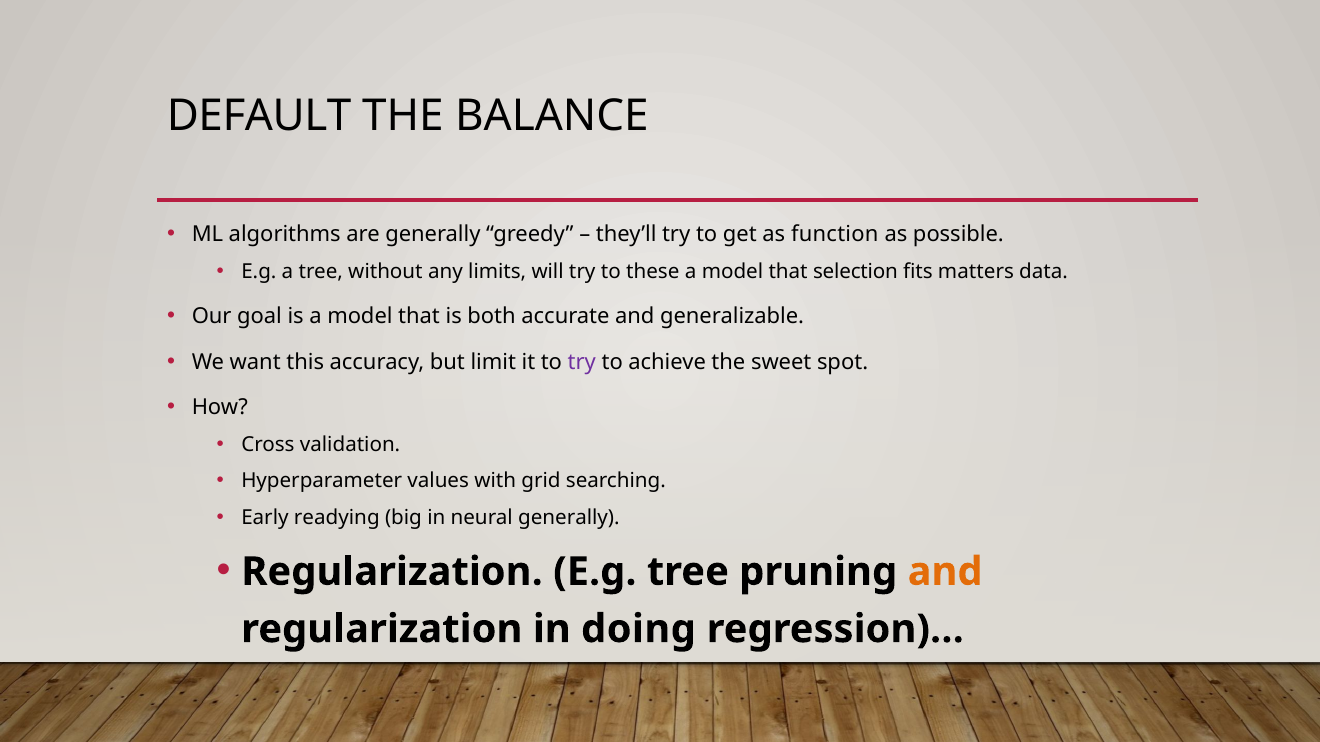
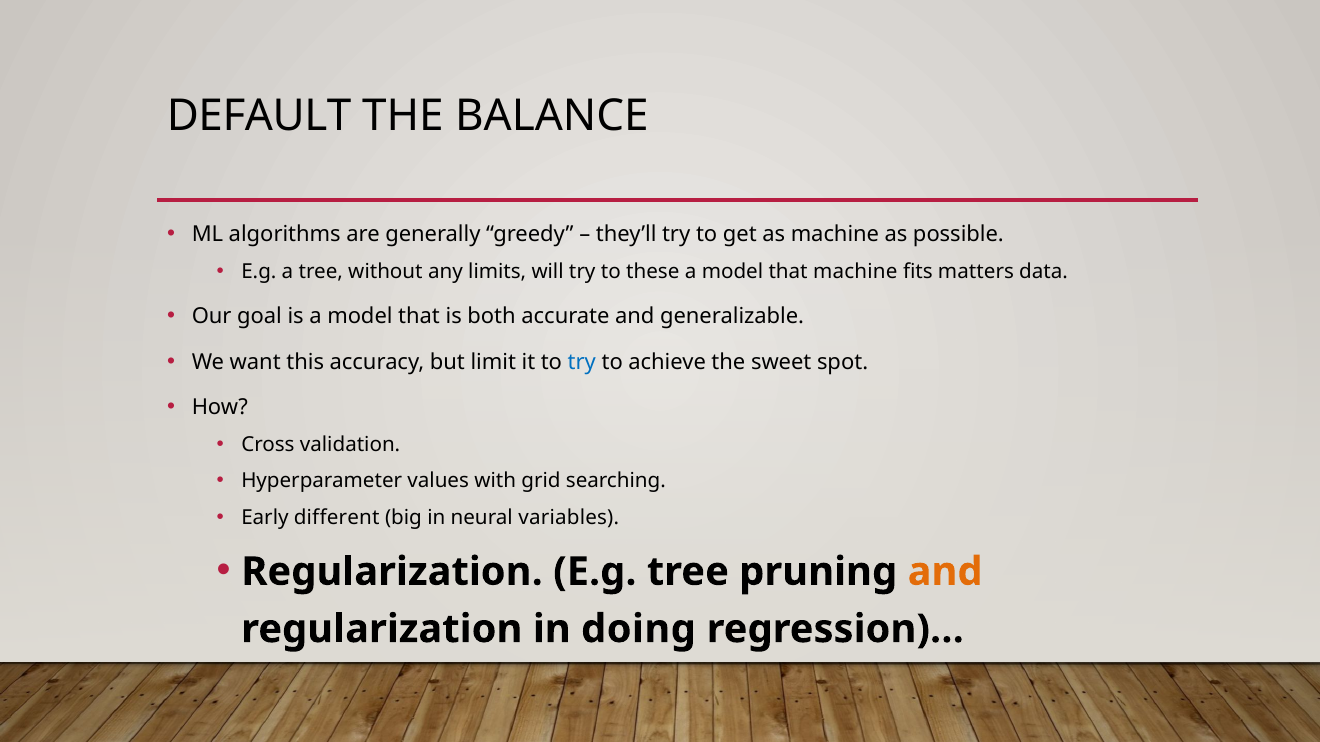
as function: function -> machine
that selection: selection -> machine
try at (582, 362) colour: purple -> blue
readying: readying -> different
neural generally: generally -> variables
